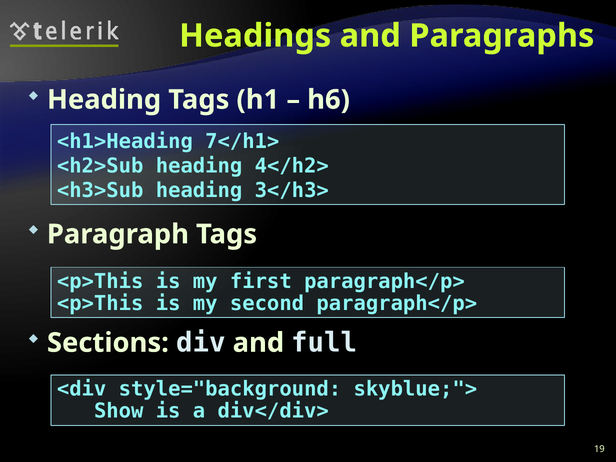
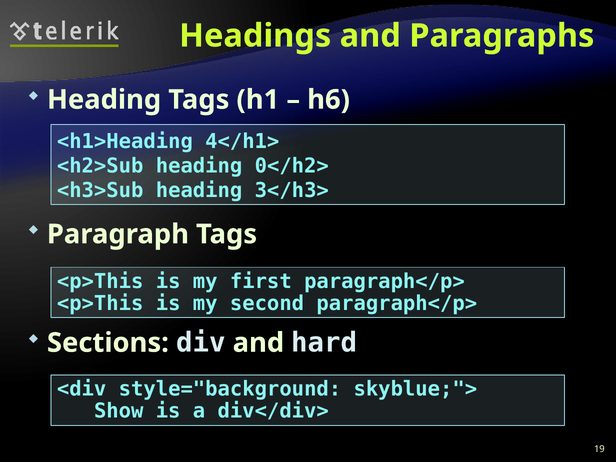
7</h1>: 7</h1> -> 4</h1>
4</h2>: 4</h2> -> 0</h2>
full: full -> hard
